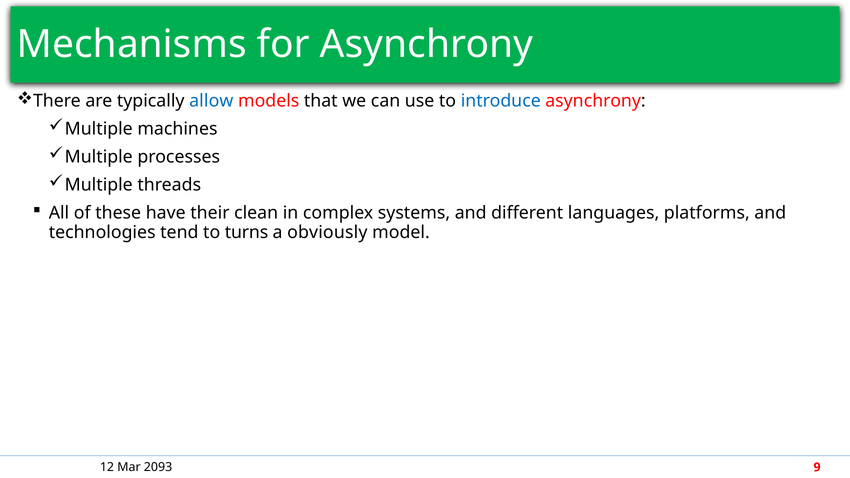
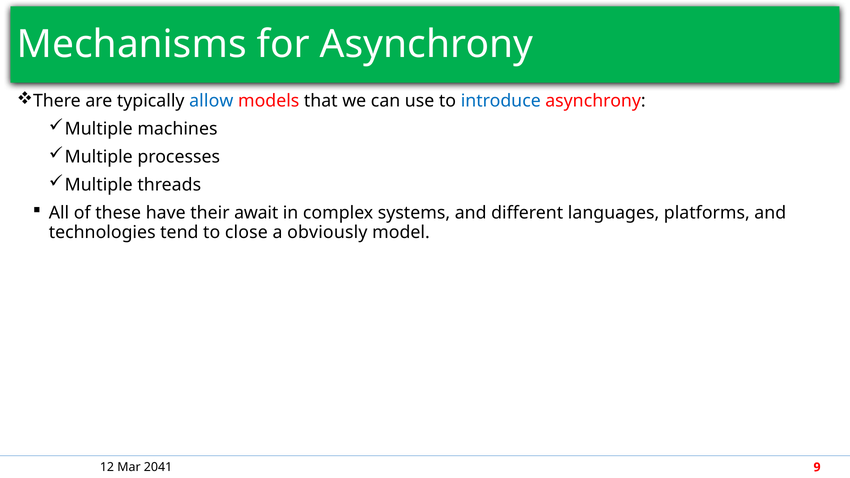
clean: clean -> await
turns: turns -> close
2093: 2093 -> 2041
